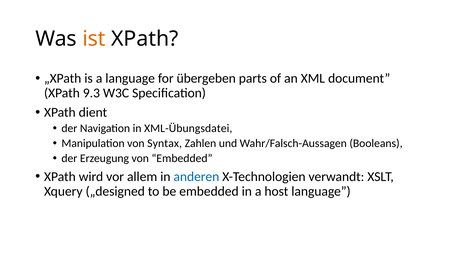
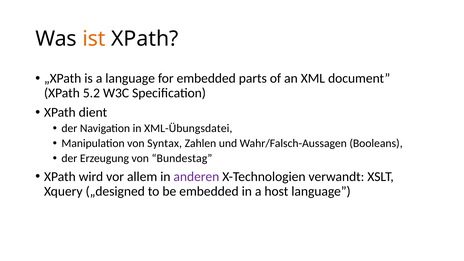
for übergeben: übergeben -> embedded
9.3: 9.3 -> 5.2
von Embedded: Embedded -> Bundestag
anderen colour: blue -> purple
